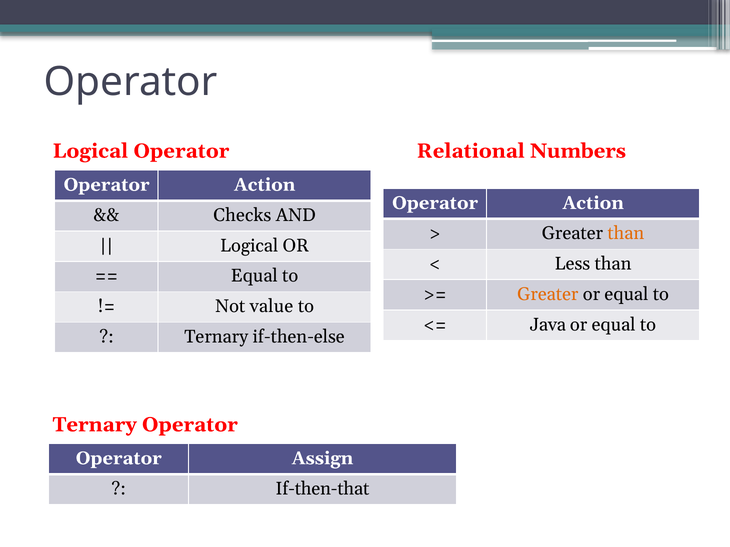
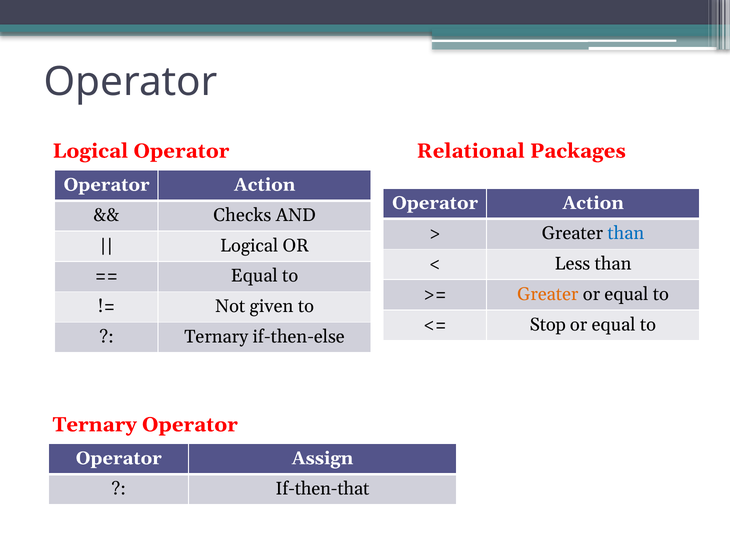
Numbers: Numbers -> Packages
than at (626, 234) colour: orange -> blue
value: value -> given
Java: Java -> Stop
